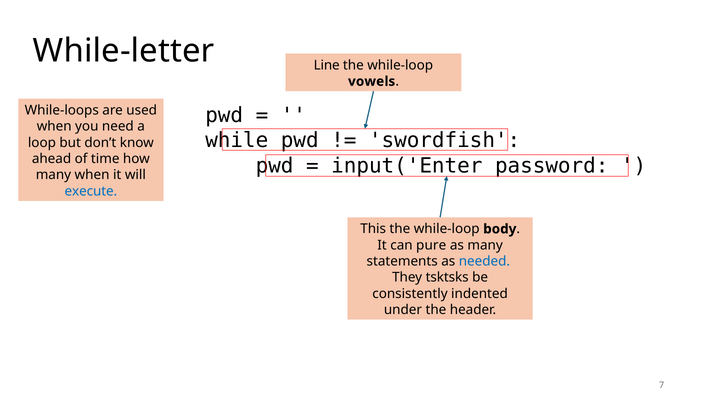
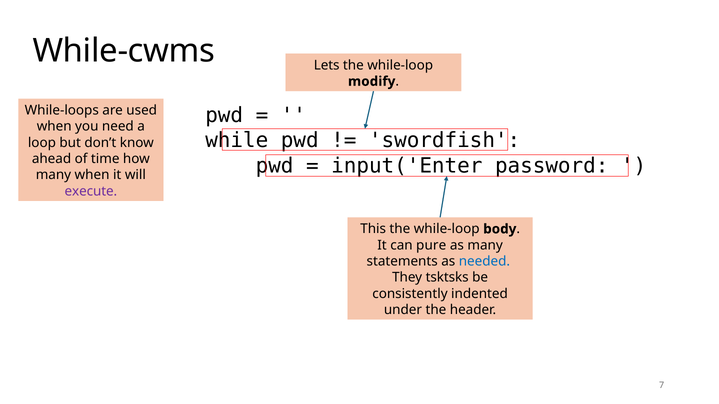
While-letter: While-letter -> While-cwms
Line: Line -> Lets
vowels: vowels -> modify
execute colour: blue -> purple
